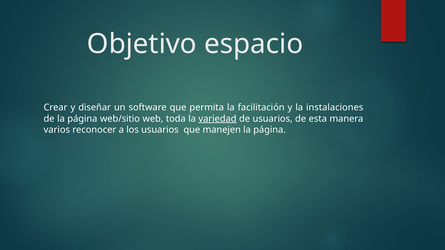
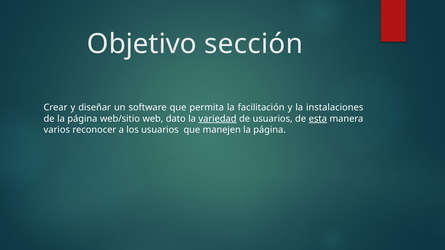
espacio: espacio -> sección
toda: toda -> dato
esta underline: none -> present
